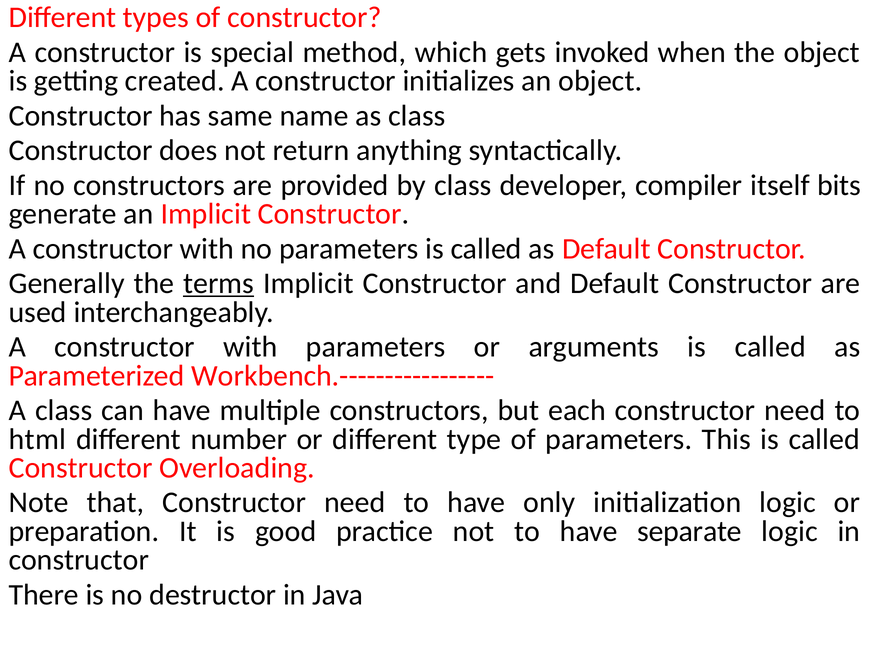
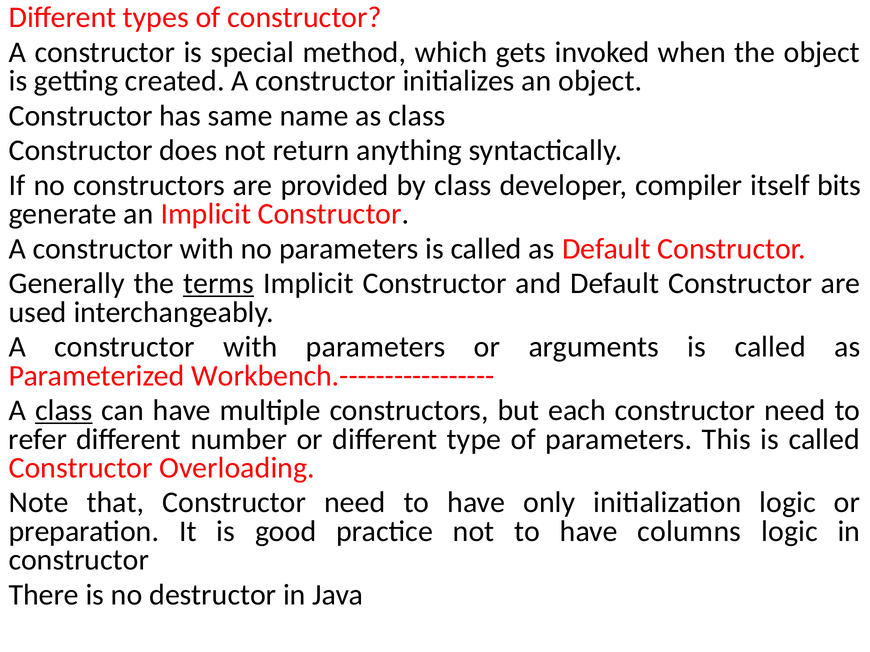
class at (64, 411) underline: none -> present
html: html -> refer
separate: separate -> columns
